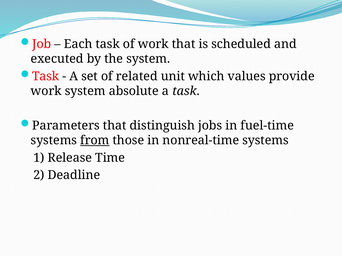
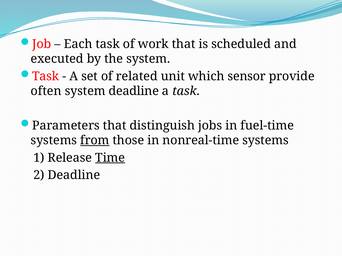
values: values -> sensor
work at (46, 91): work -> often
system absolute: absolute -> deadline
Time underline: none -> present
